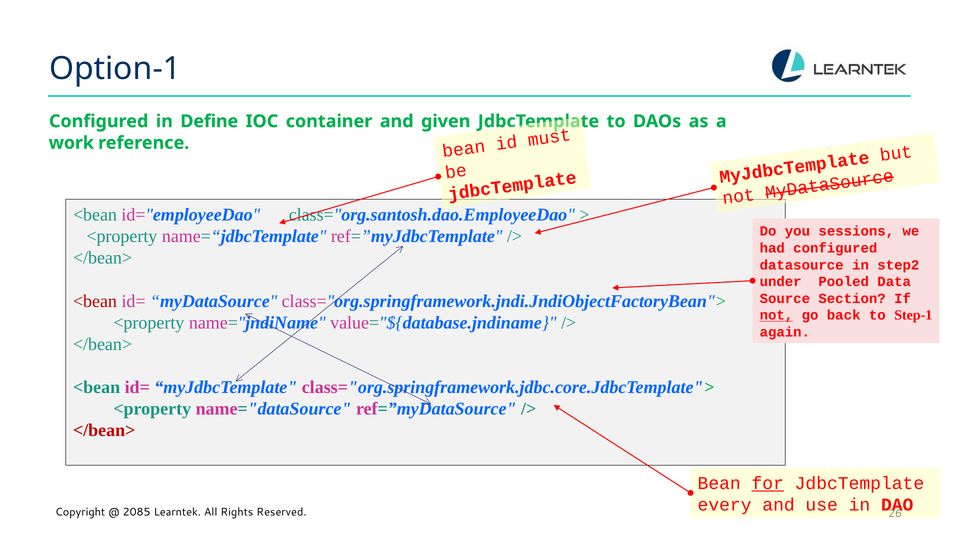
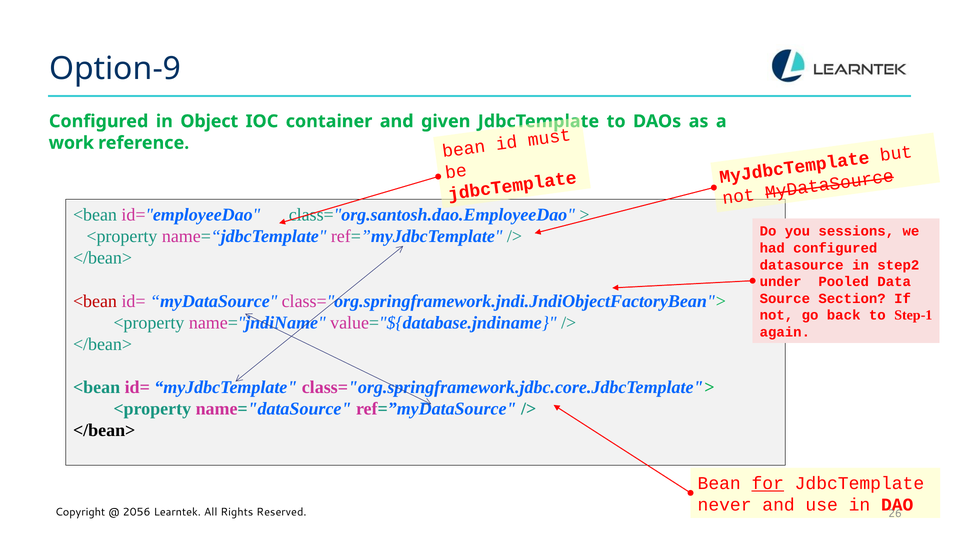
Option-1: Option-1 -> Option-9
Define: Define -> Object
not at (776, 316) underline: present -> none
</bean> at (104, 431) colour: red -> black
every: every -> never
2085: 2085 -> 2056
